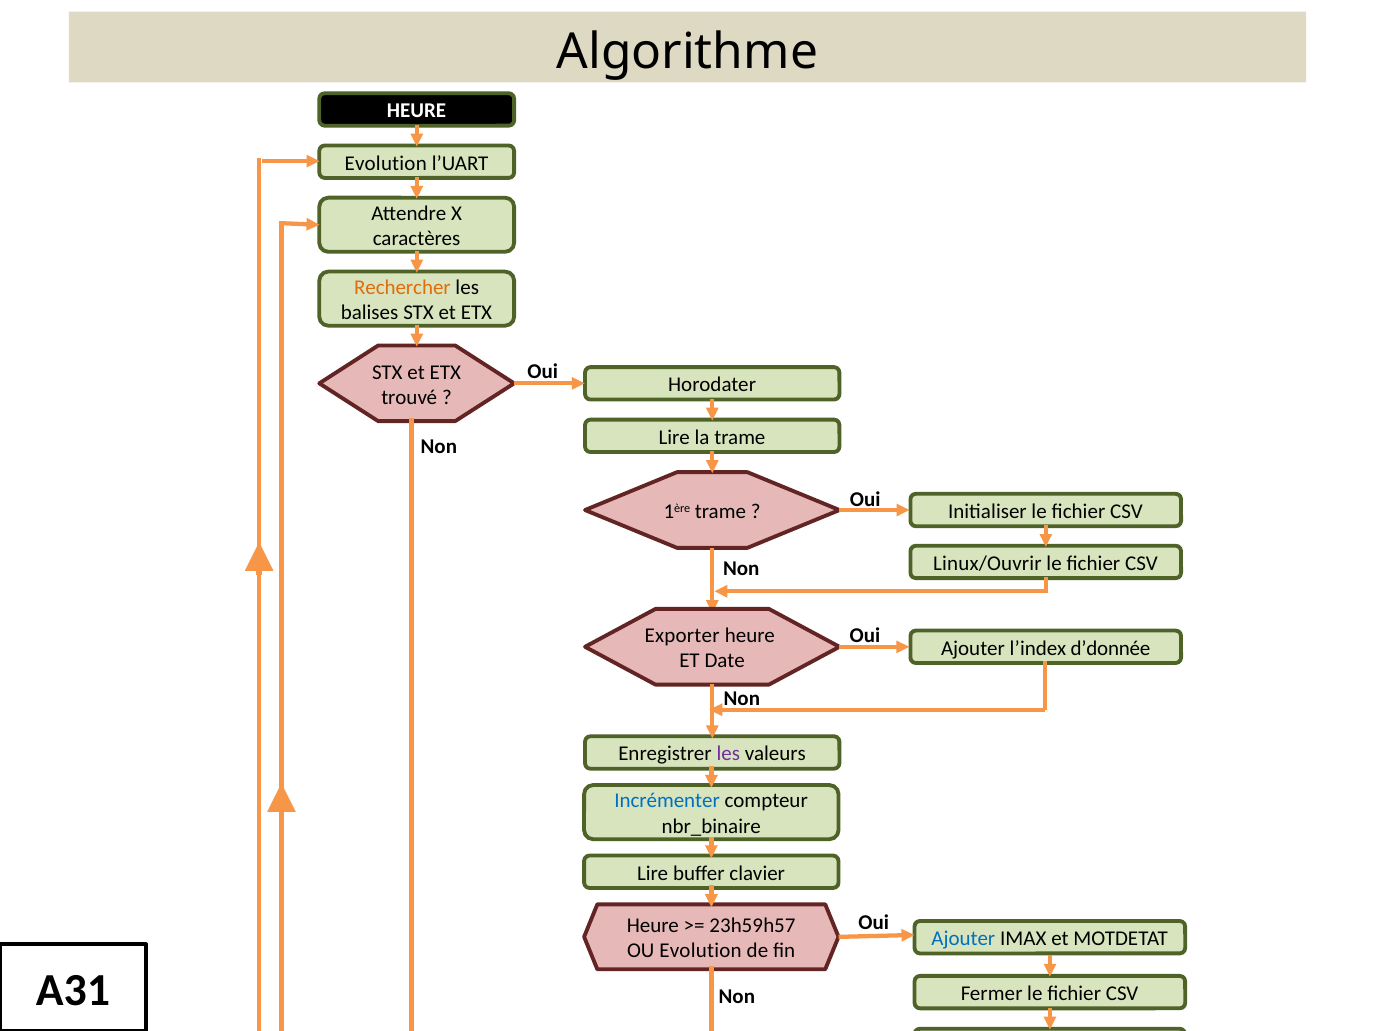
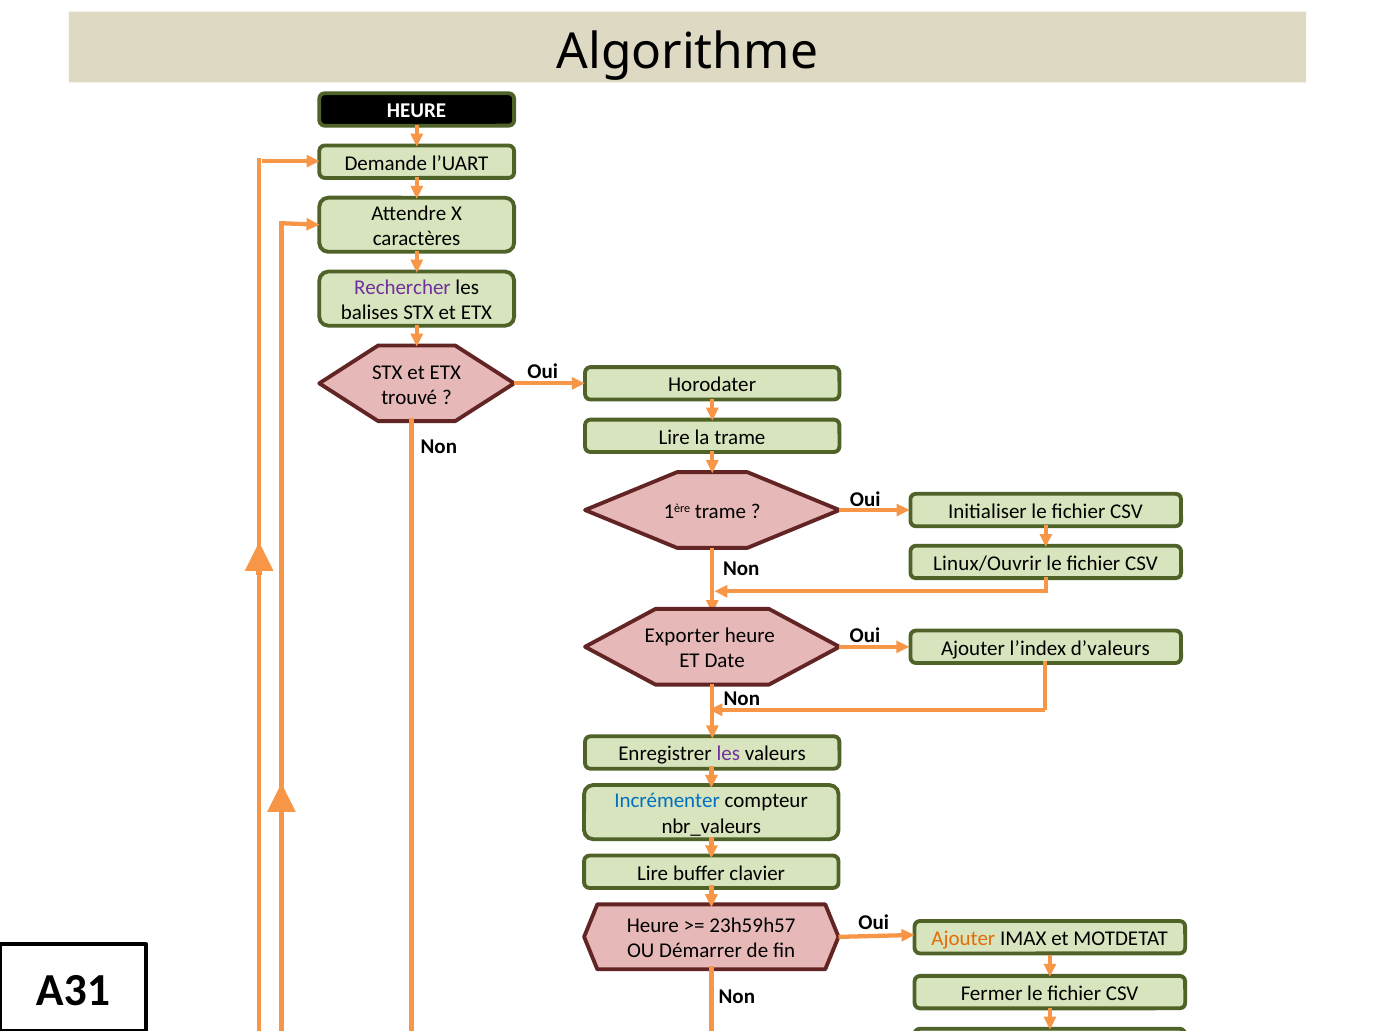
Evolution at (386, 163): Evolution -> Demande
Rechercher colour: orange -> purple
d’donnée: d’donnée -> d’valeurs
nbr_binaire: nbr_binaire -> nbr_valeurs
Ajouter at (963, 939) colour: blue -> orange
OU Evolution: Evolution -> Démarrer
